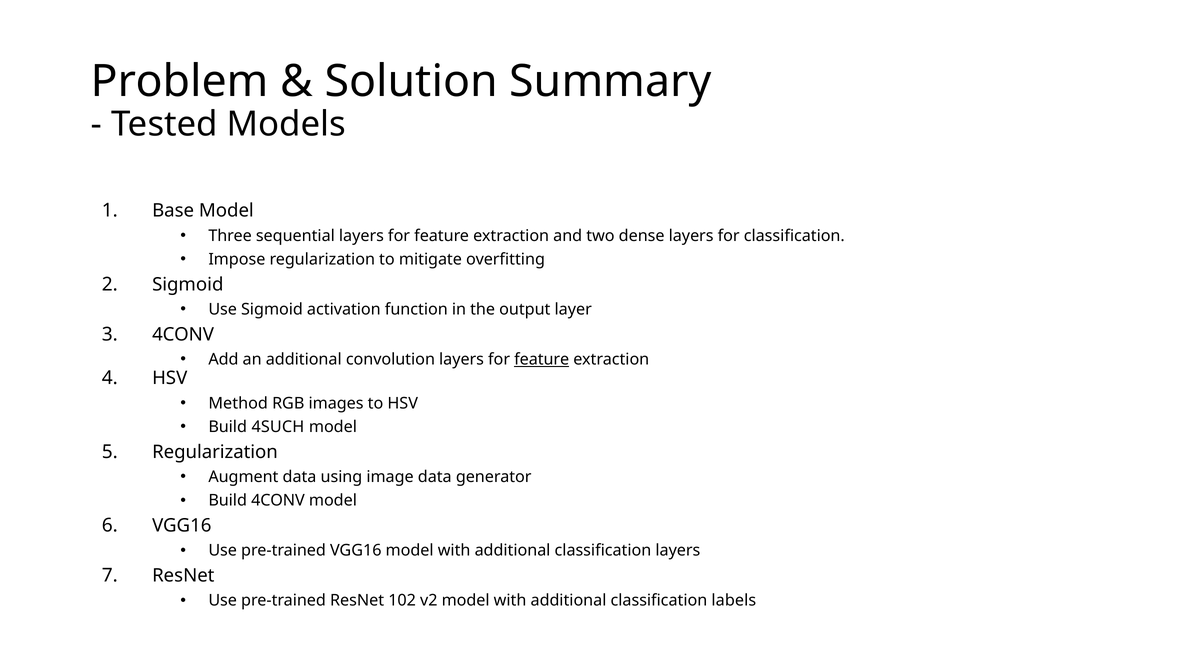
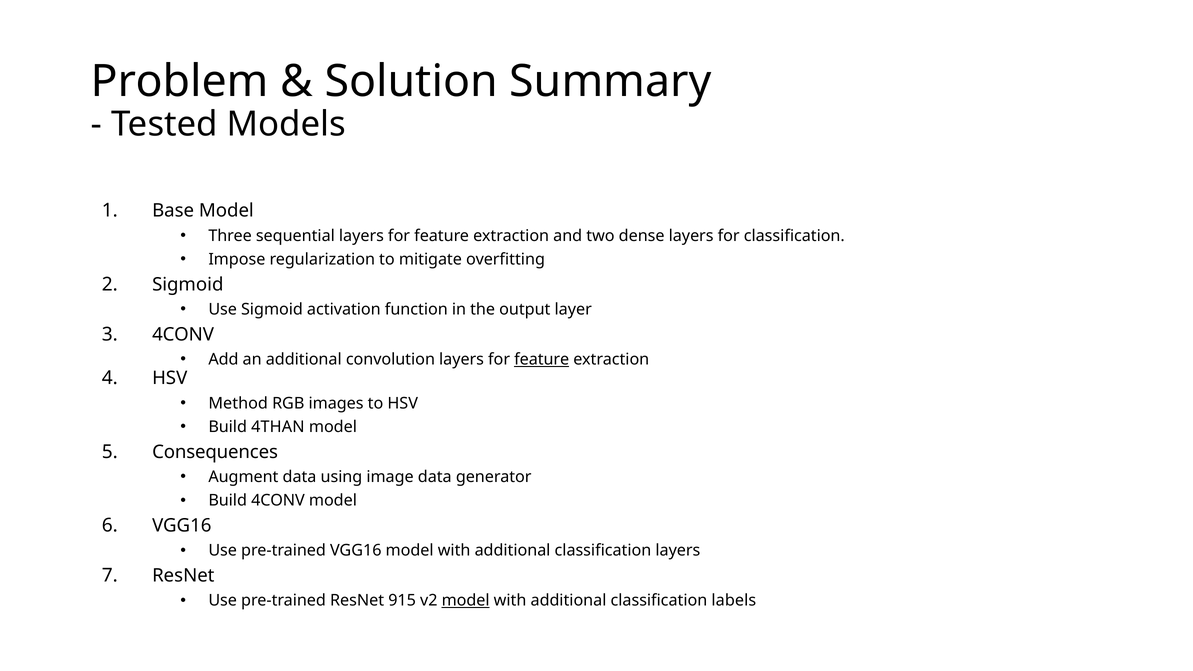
4SUCH: 4SUCH -> 4THAN
Regularization at (215, 452): Regularization -> Consequences
102: 102 -> 915
model at (466, 601) underline: none -> present
